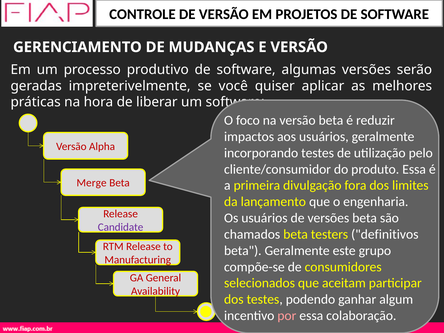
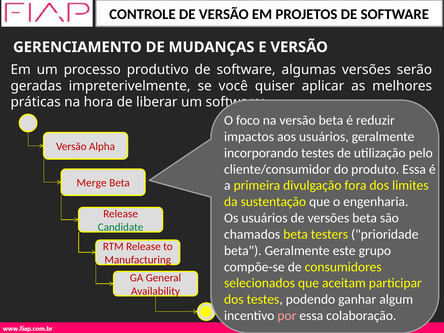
lançamento: lançamento -> sustentação
Candidate colour: purple -> green
definitivos: definitivos -> prioridade
